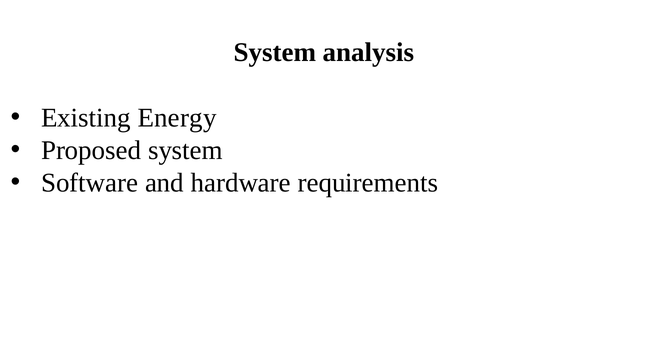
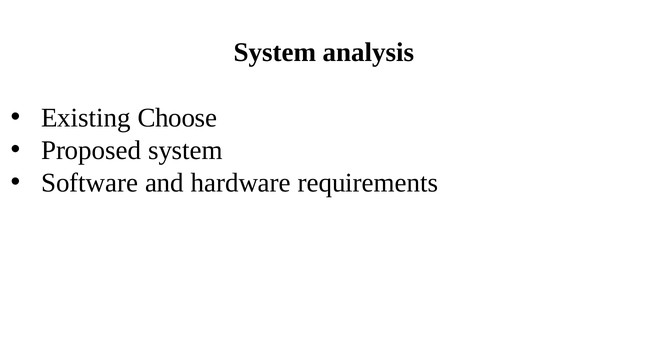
Energy: Energy -> Choose
